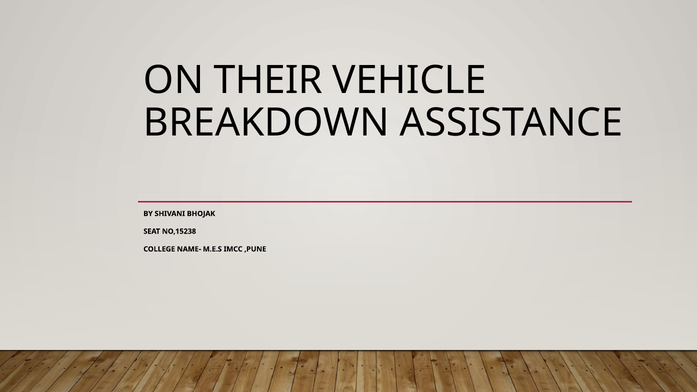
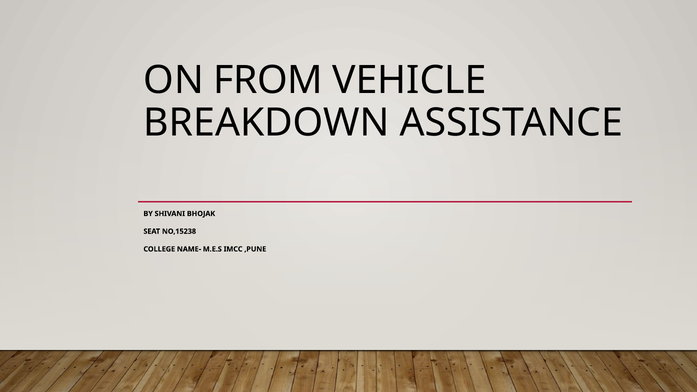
THEIR: THEIR -> FROM
